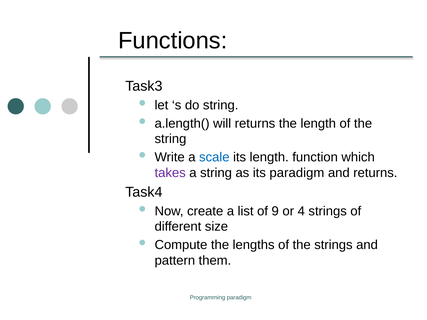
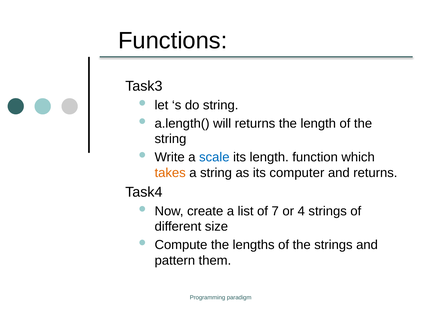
takes colour: purple -> orange
its paradigm: paradigm -> computer
9: 9 -> 7
